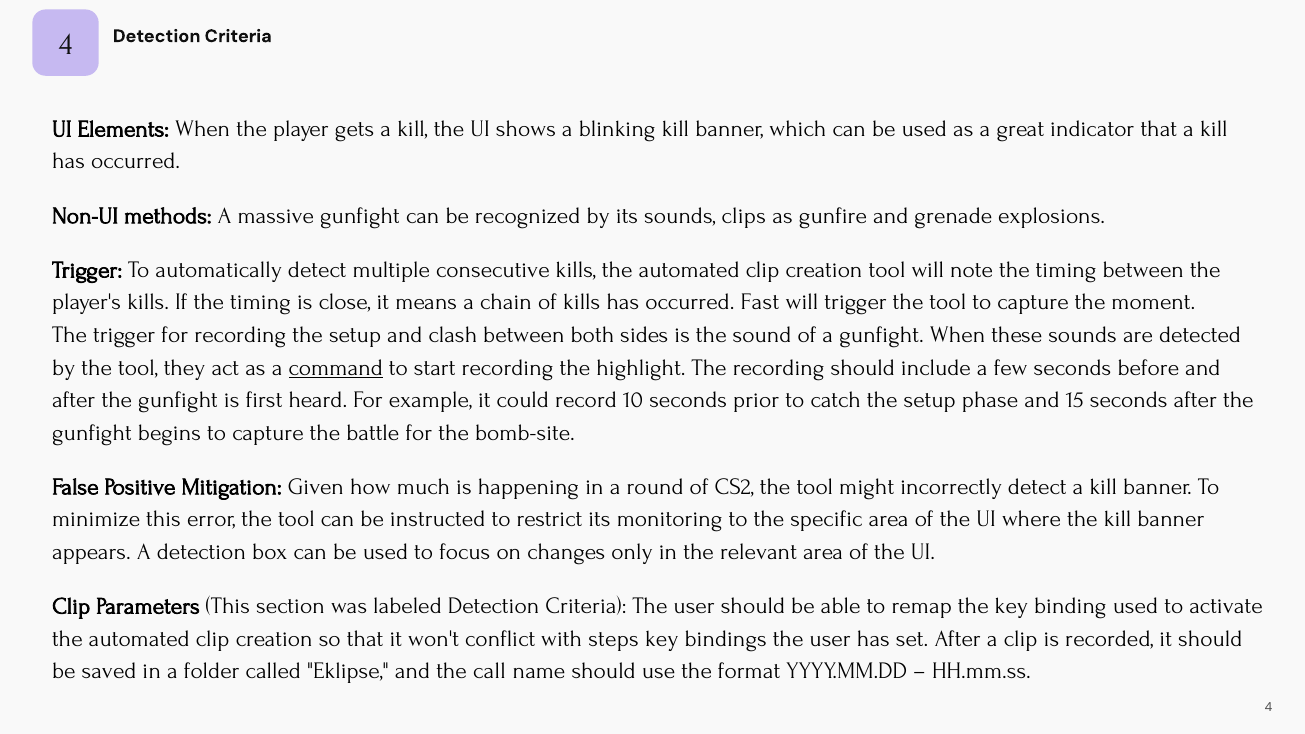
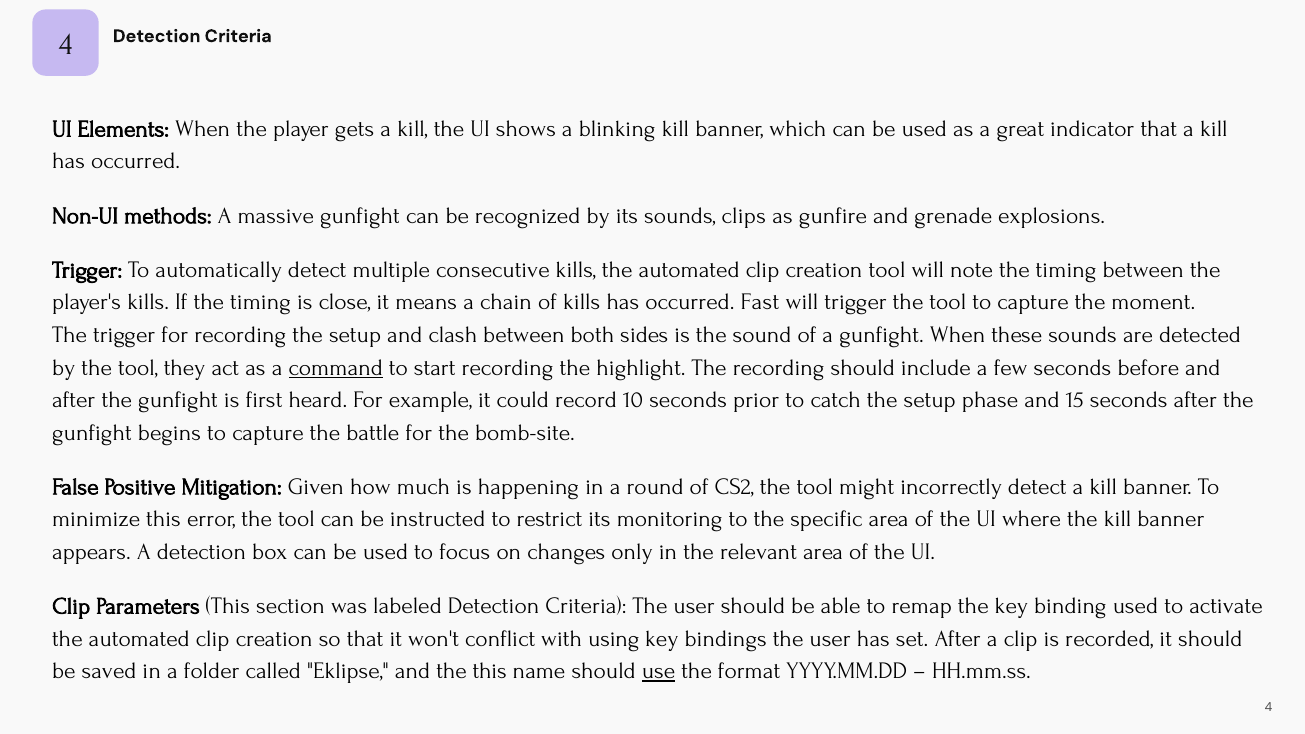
steps: steps -> using
the call: call -> this
use underline: none -> present
